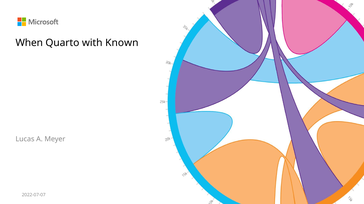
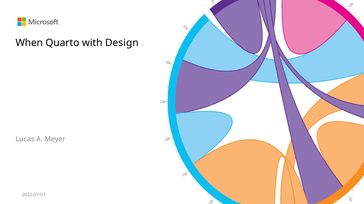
Known: Known -> Design
